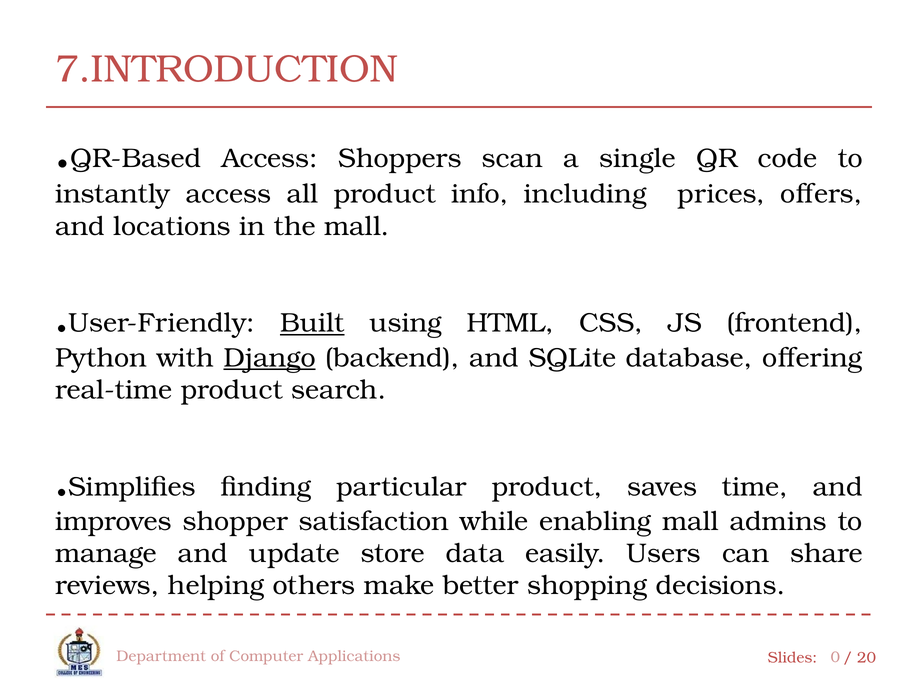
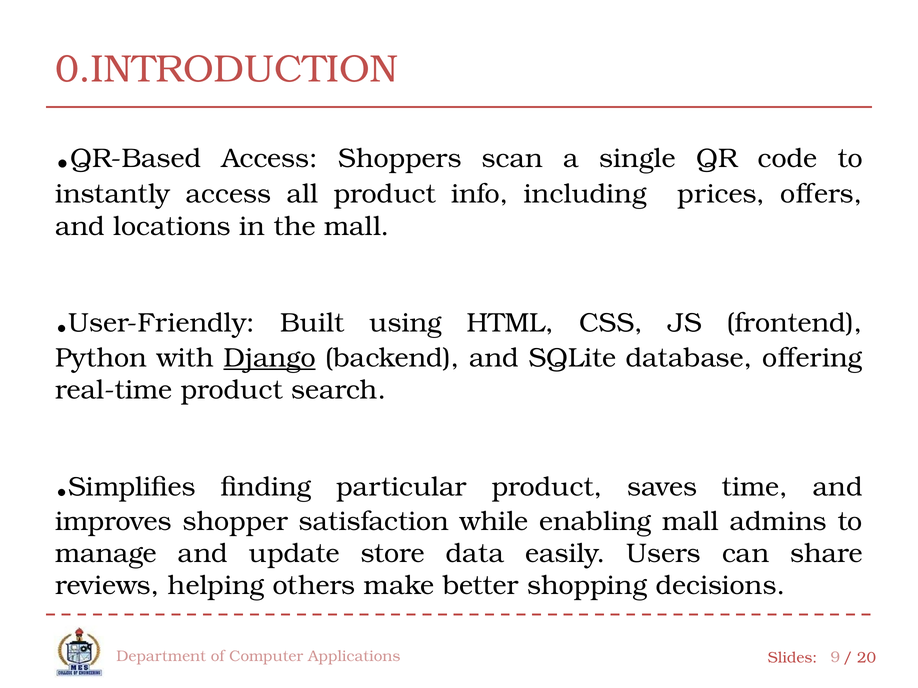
7.INTRODUCTION: 7.INTRODUCTION -> 0.INTRODUCTION
Built underline: present -> none
0: 0 -> 9
